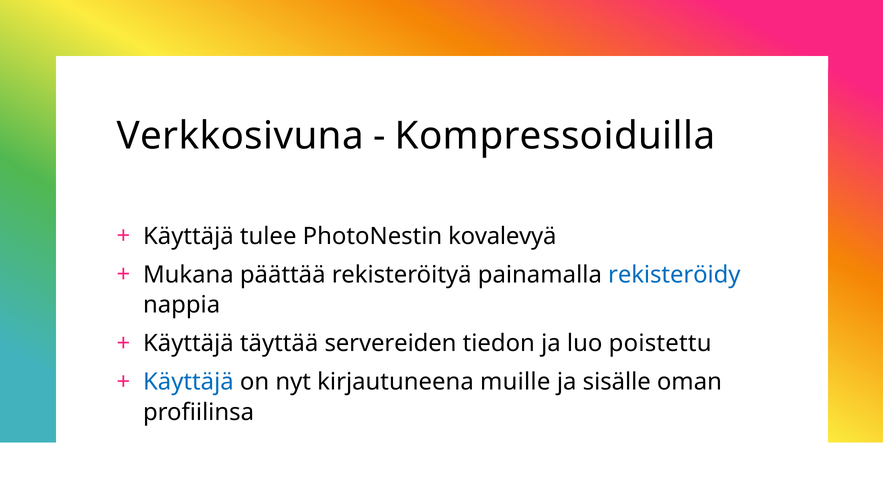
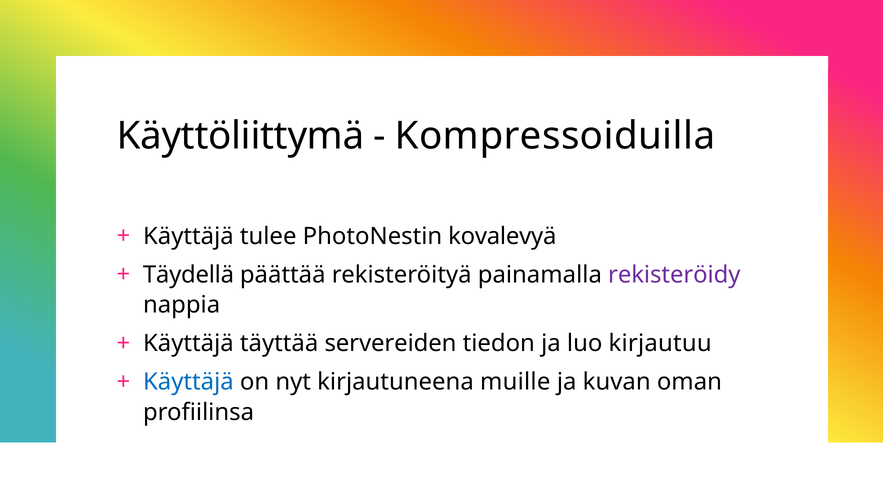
Verkkosivuna: Verkkosivuna -> Käyttöliittymä
Mukana: Mukana -> Täydellä
rekisteröidy colour: blue -> purple
poistettu: poistettu -> kirjautuu
sisälle: sisälle -> kuvan
